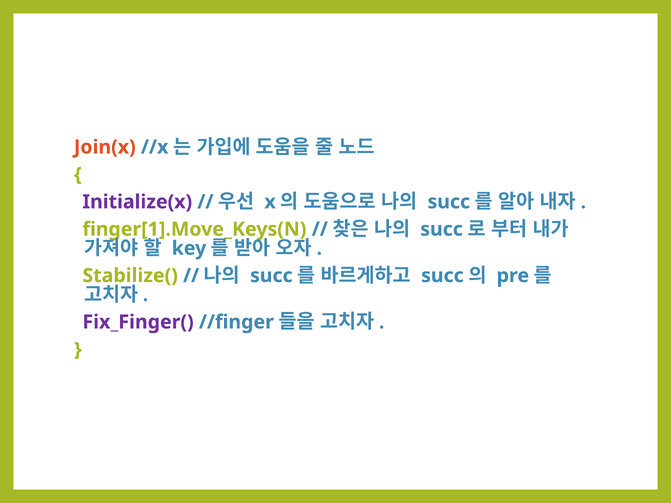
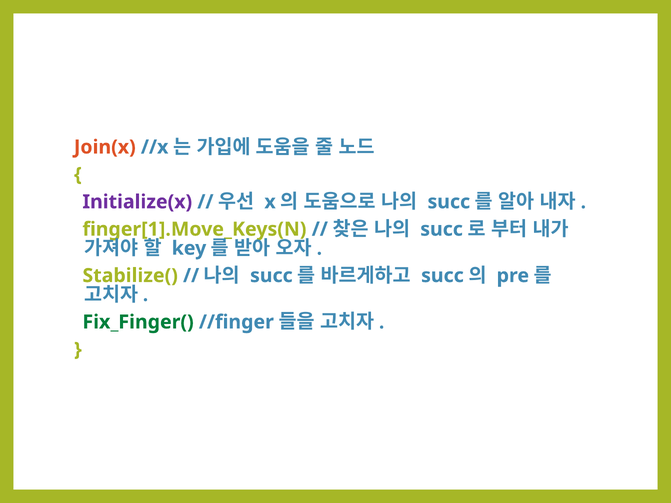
Fix_Finger( colour: purple -> green
